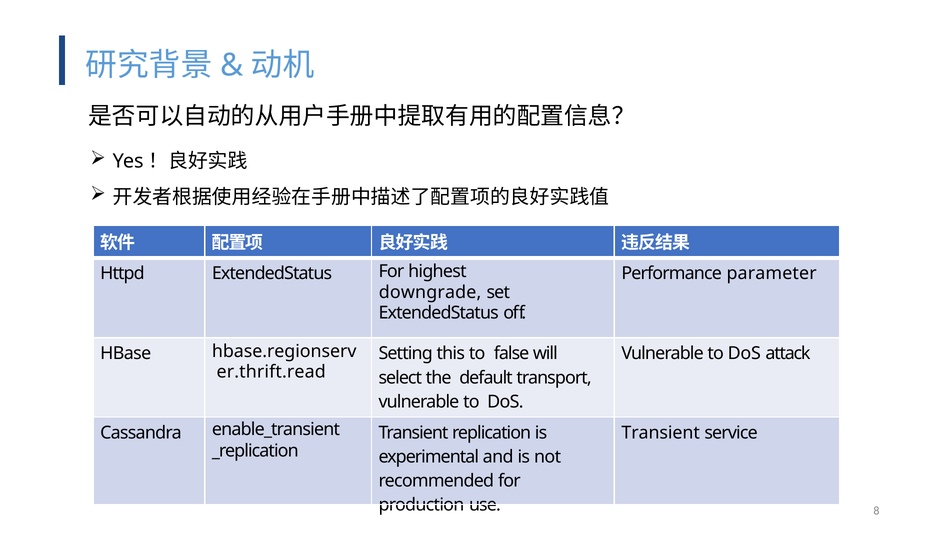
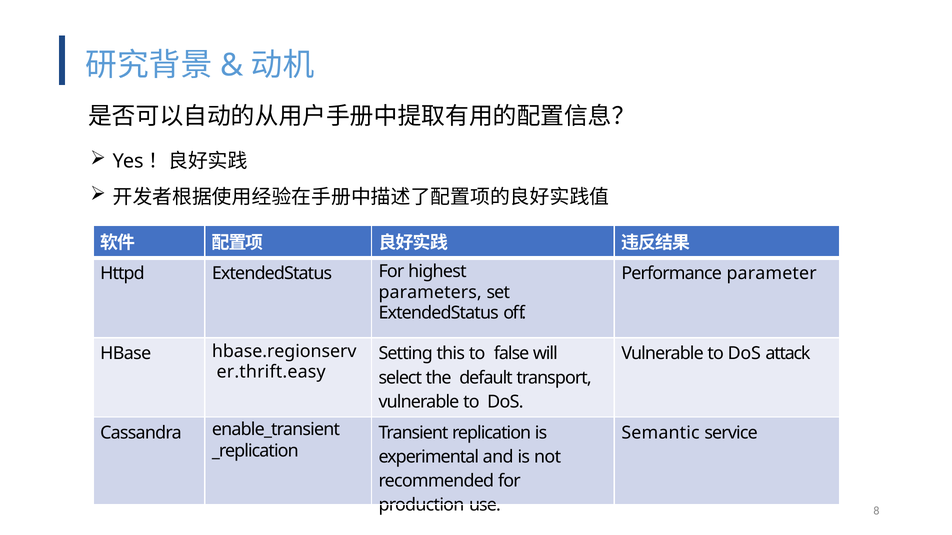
downgrade: downgrade -> parameters
er.thrift.read: er.thrift.read -> er.thrift.easy
Transient at (661, 433): Transient -> Semantic
